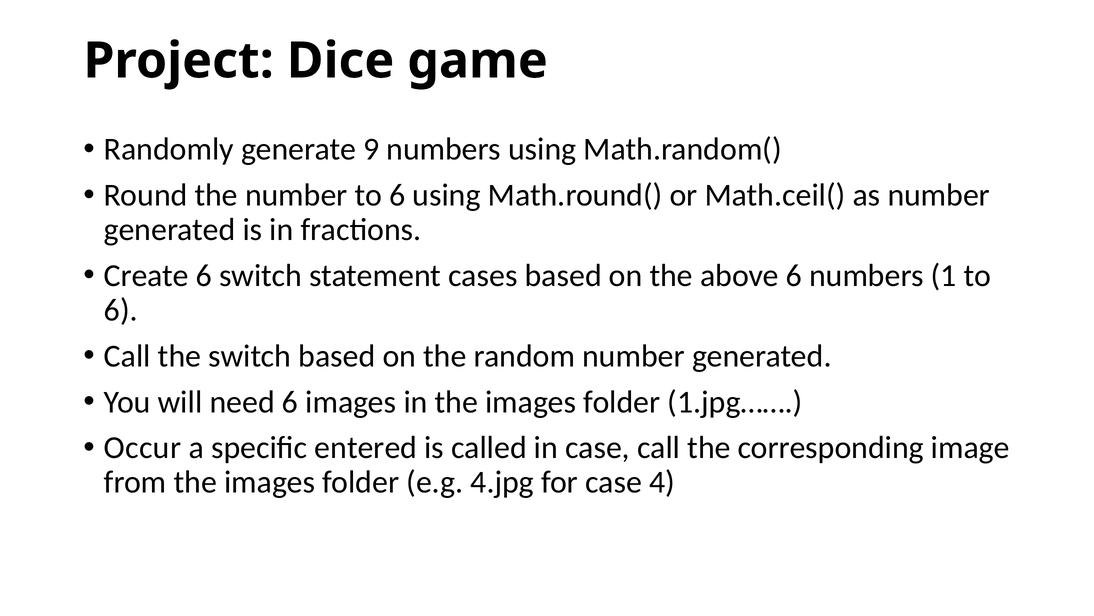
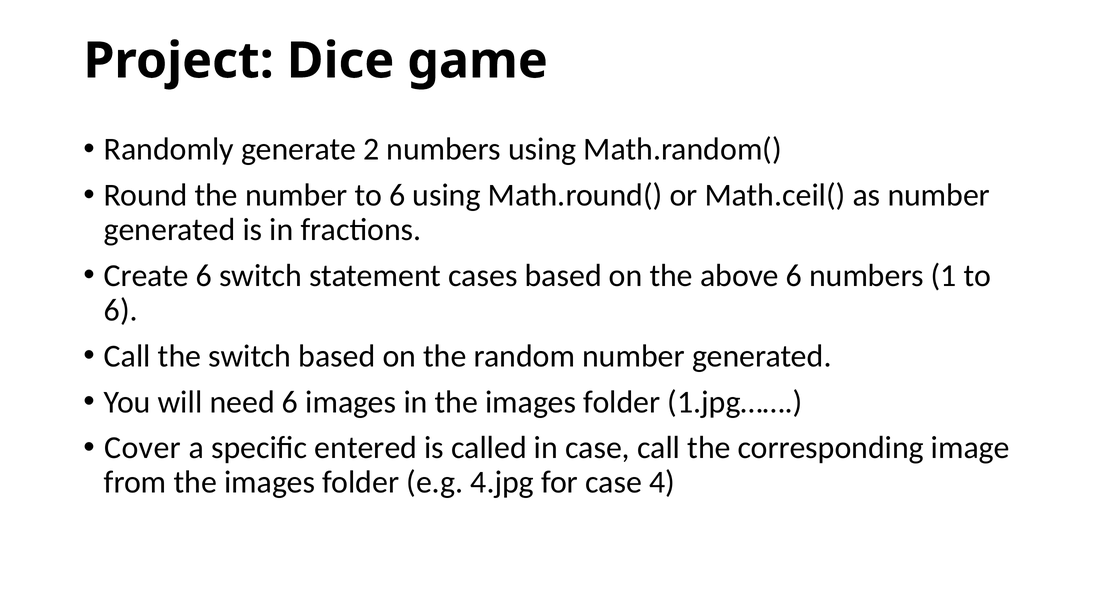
9: 9 -> 2
Occur: Occur -> Cover
